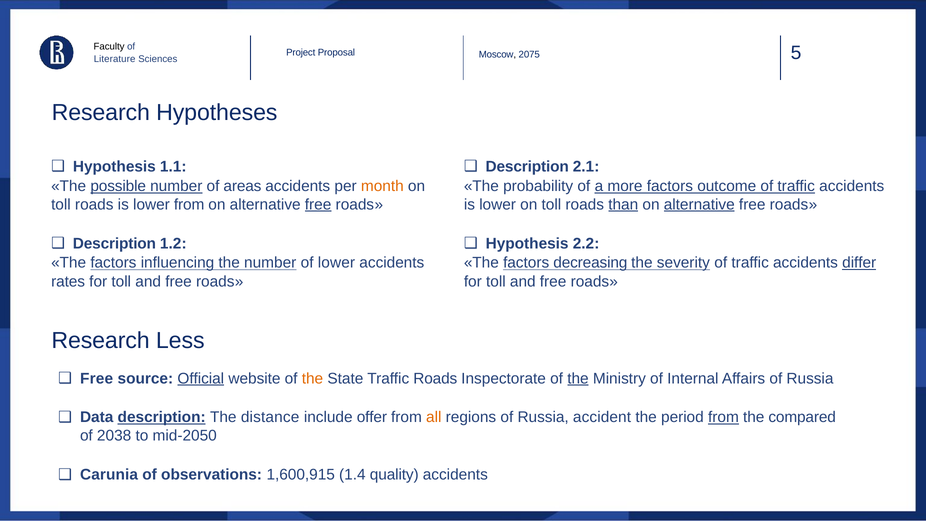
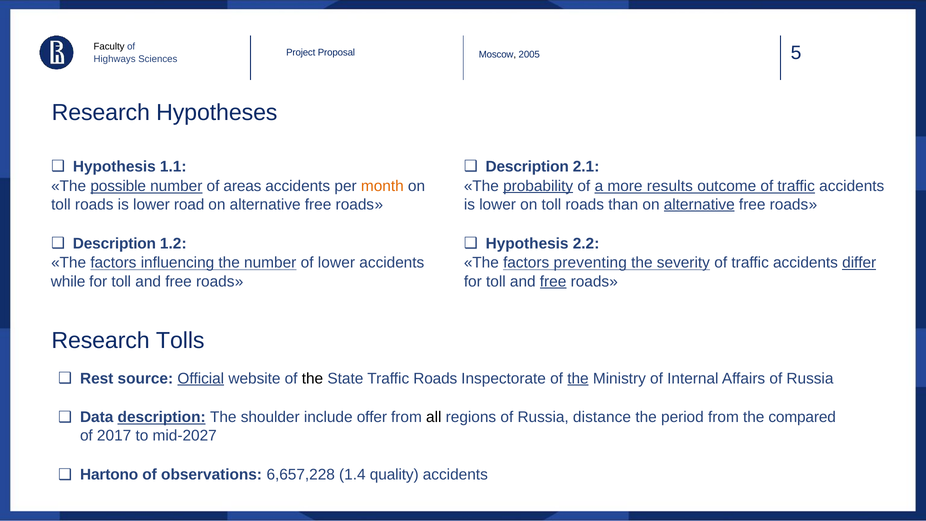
2075: 2075 -> 2005
Literature: Literature -> Highways
probability underline: none -> present
more factors: factors -> results
lower from: from -> road
free at (318, 205) underline: present -> none
than underline: present -> none
decreasing: decreasing -> preventing
rates: rates -> while
free at (553, 281) underline: none -> present
Less: Less -> Tolls
Free at (97, 378): Free -> Rest
the at (312, 378) colour: orange -> black
distance: distance -> shoulder
all colour: orange -> black
accident: accident -> distance
from at (723, 417) underline: present -> none
2038: 2038 -> 2017
mid-2050: mid-2050 -> mid-2027
Carunia: Carunia -> Hartono
1,600,915: 1,600,915 -> 6,657,228
